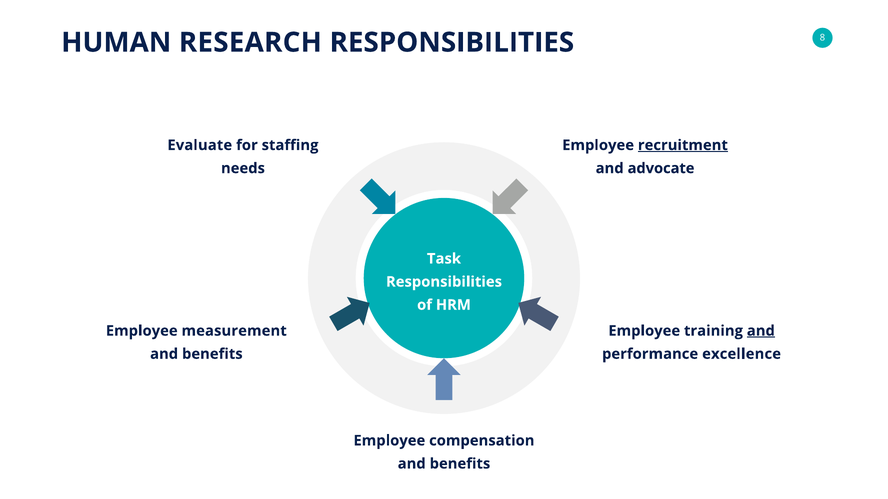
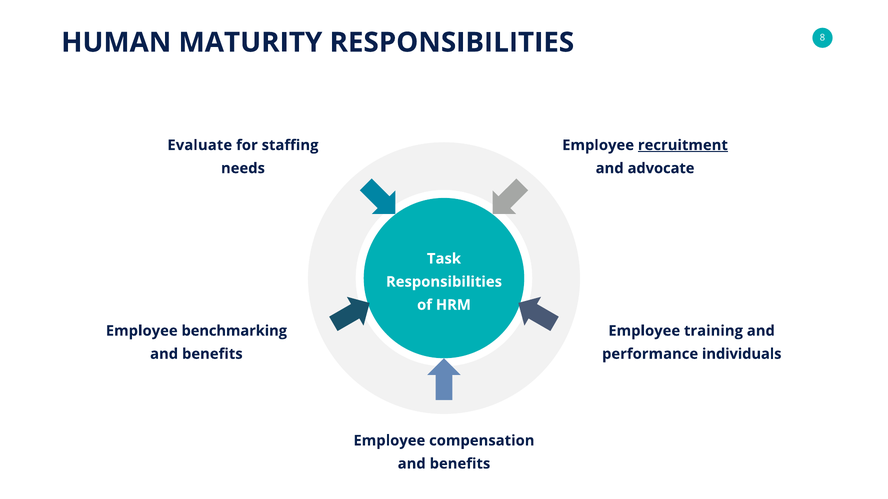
RESEARCH: RESEARCH -> MATURITY
measurement: measurement -> benchmarking
and at (761, 331) underline: present -> none
excellence: excellence -> individuals
